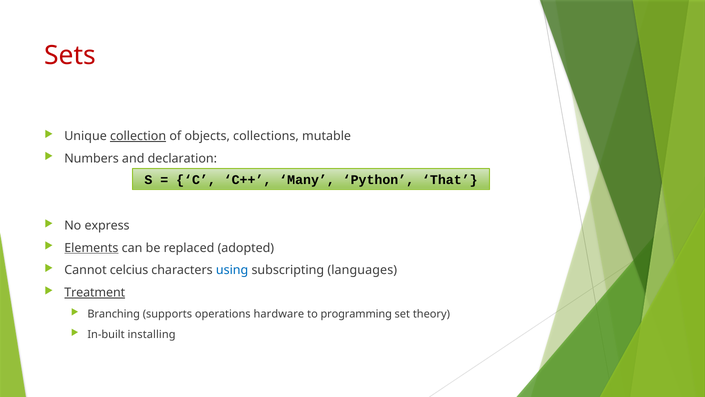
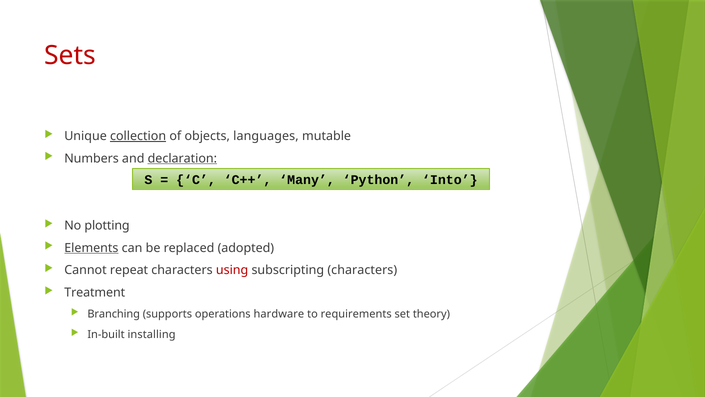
collections: collections -> languages
declaration underline: none -> present
That: That -> Into
express: express -> plotting
celcius: celcius -> repeat
using colour: blue -> red
subscripting languages: languages -> characters
Treatment underline: present -> none
programming: programming -> requirements
